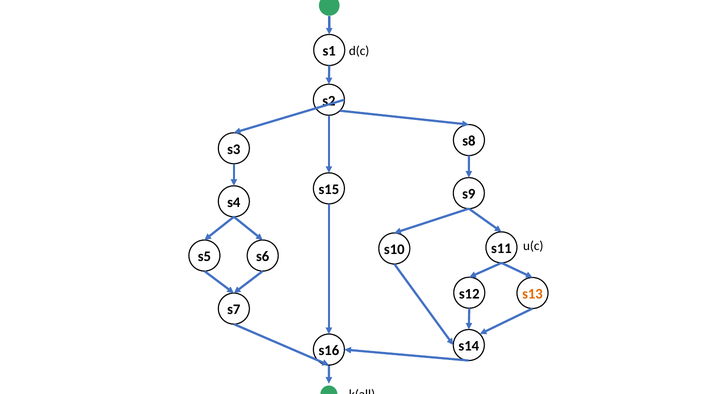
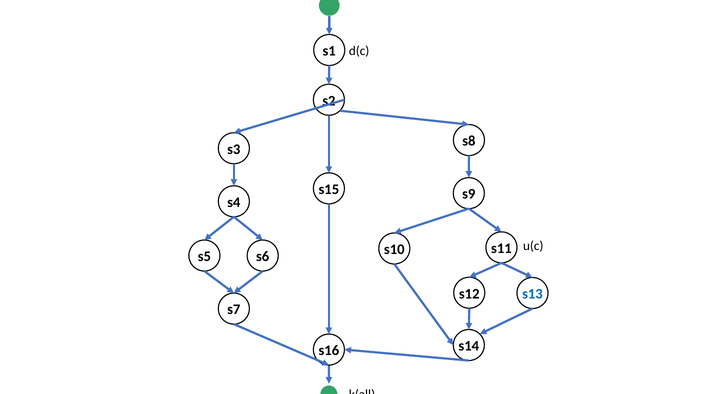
s13 colour: orange -> blue
